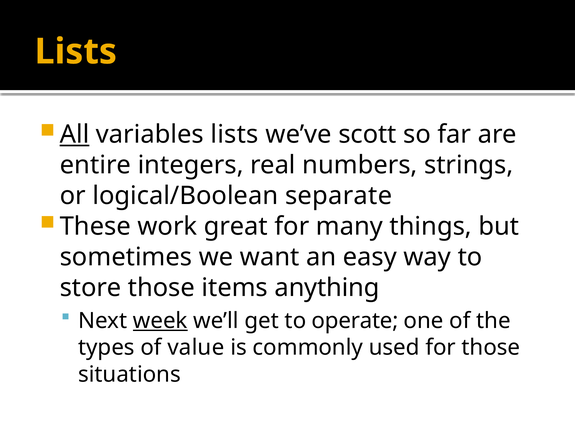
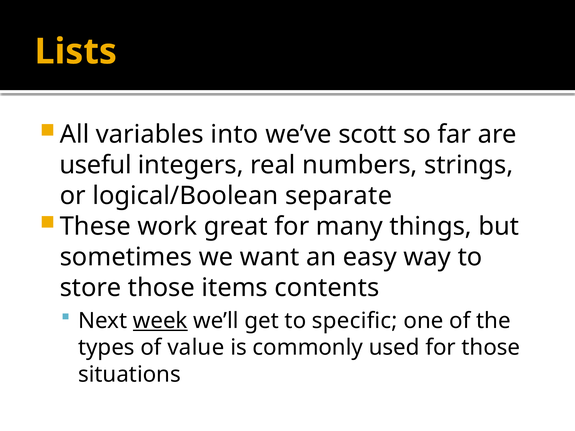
All underline: present -> none
variables lists: lists -> into
entire: entire -> useful
anything: anything -> contents
operate: operate -> specific
